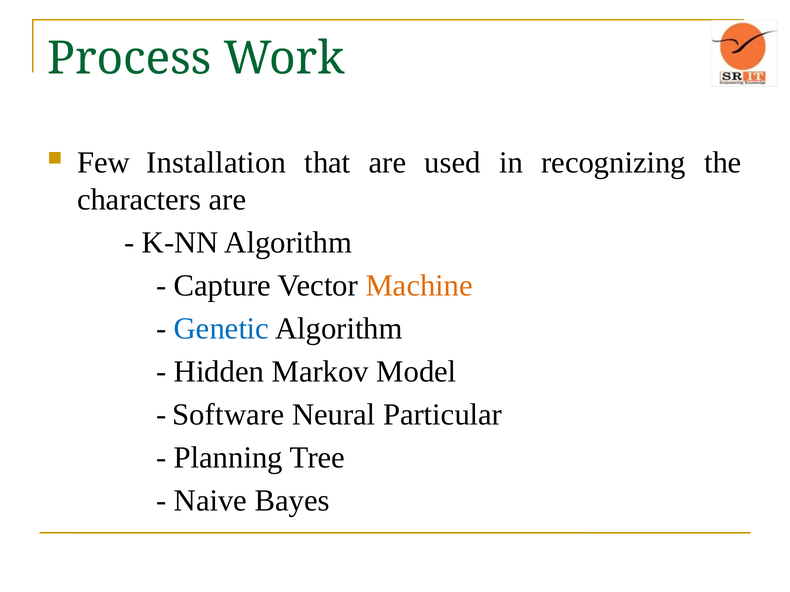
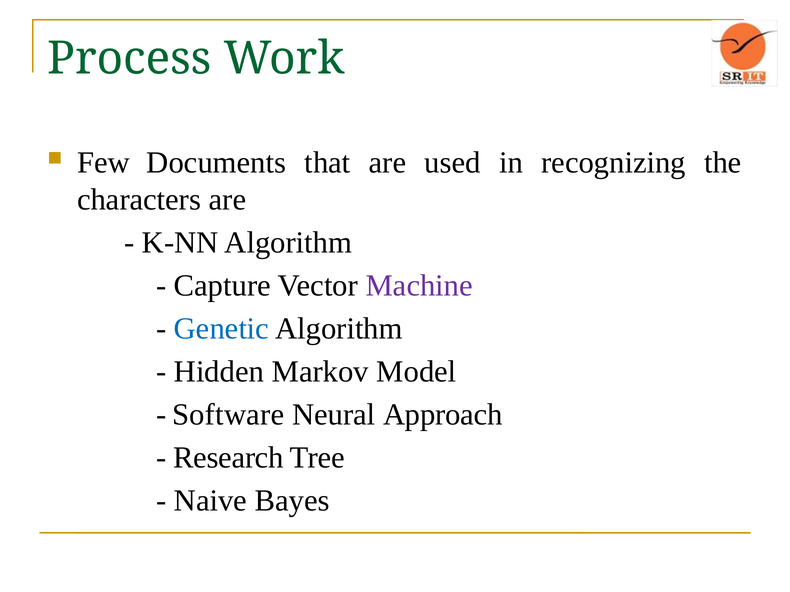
Installation: Installation -> Documents
Machine colour: orange -> purple
Particular: Particular -> Approach
Planning: Planning -> Research
